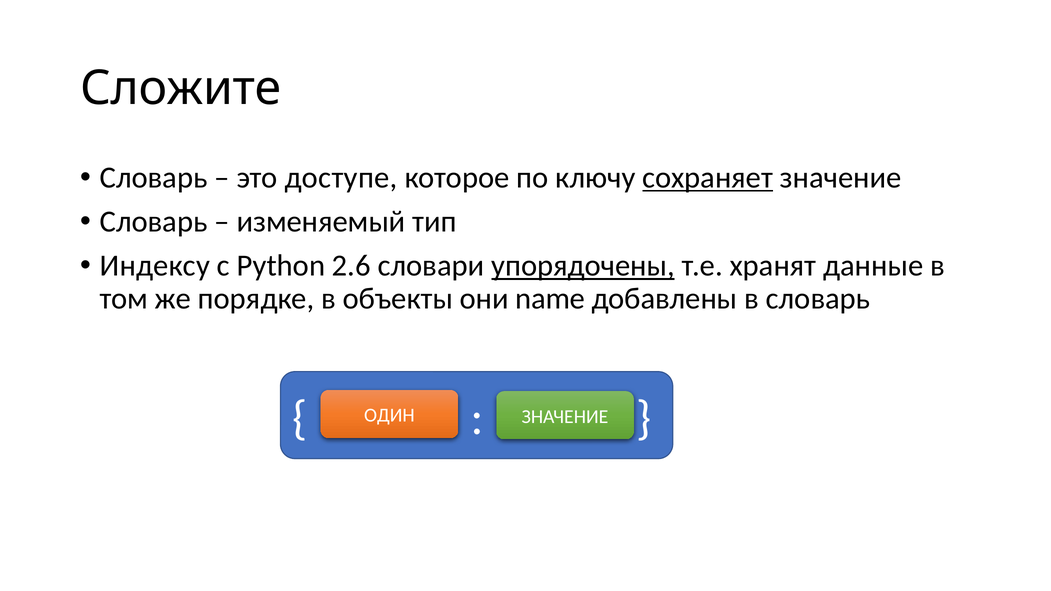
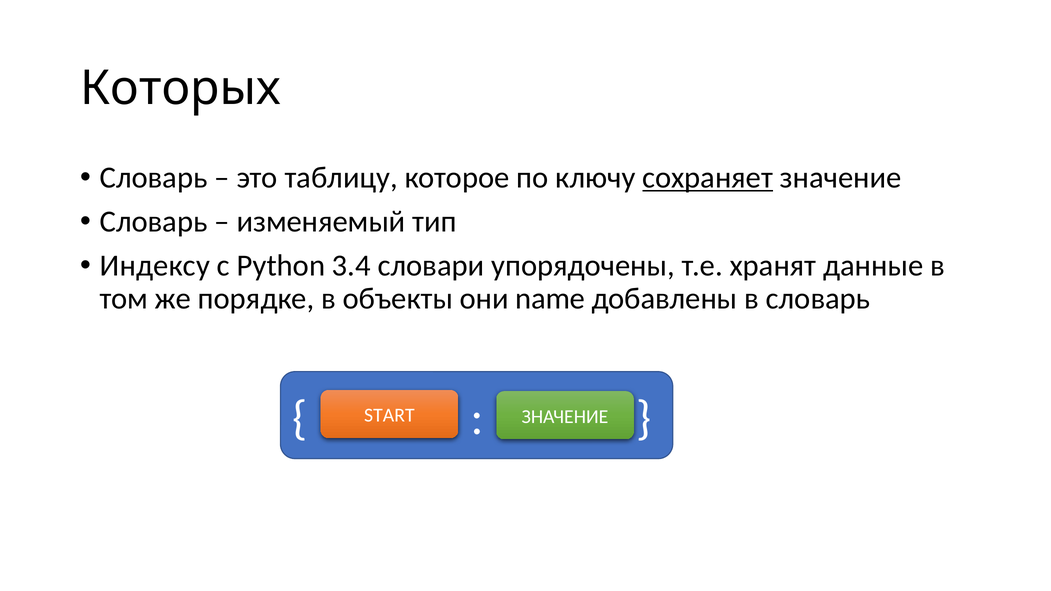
Сложите: Сложите -> Которых
доступе: доступе -> таблицу
2.6: 2.6 -> 3.4
упорядочены underline: present -> none
ОДИН: ОДИН -> START
